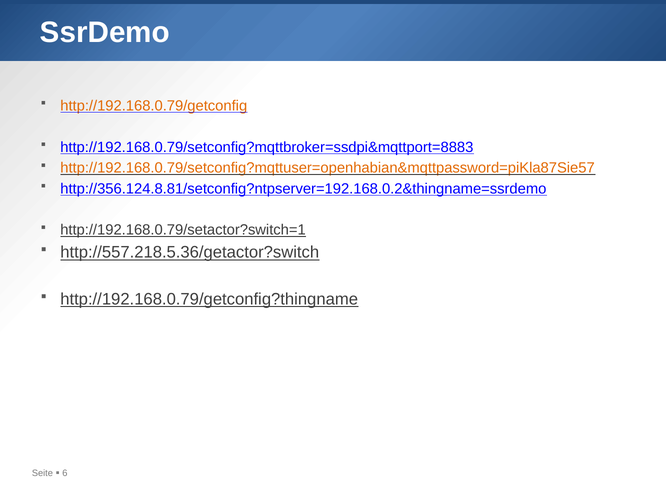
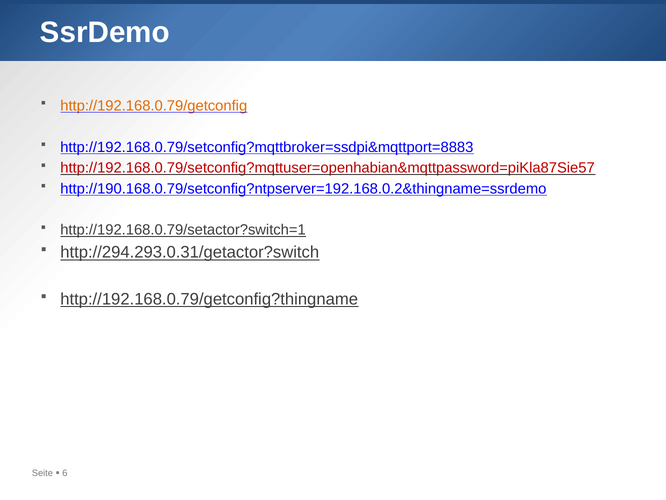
http://192.168.0.79/setconfig?mqttuser=openhabian&mqttpassword=piKla87Sie57 colour: orange -> red
http://356.124.8.81/setconfig?ntpserver=192.168.0.2&thingname=ssrdemo: http://356.124.8.81/setconfig?ntpserver=192.168.0.2&thingname=ssrdemo -> http://190.168.0.79/setconfig?ntpserver=192.168.0.2&thingname=ssrdemo
http://557.218.5.36/getactor?switch: http://557.218.5.36/getactor?switch -> http://294.293.0.31/getactor?switch
